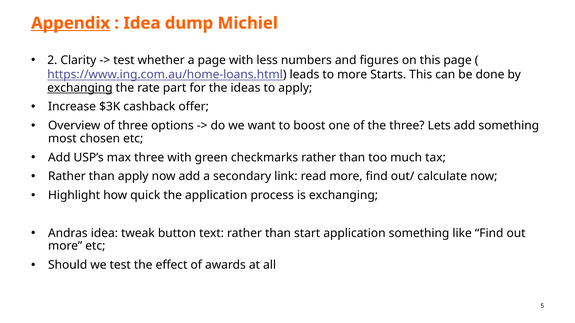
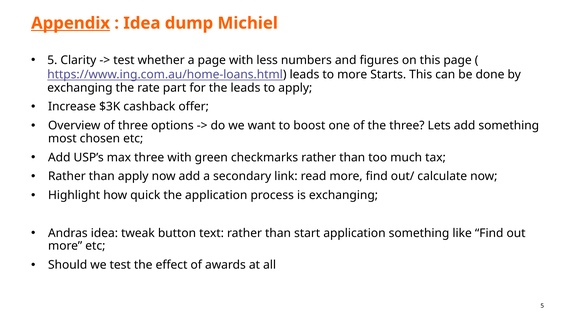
2 at (52, 60): 2 -> 5
exchanging at (80, 88) underline: present -> none
the ideas: ideas -> leads
